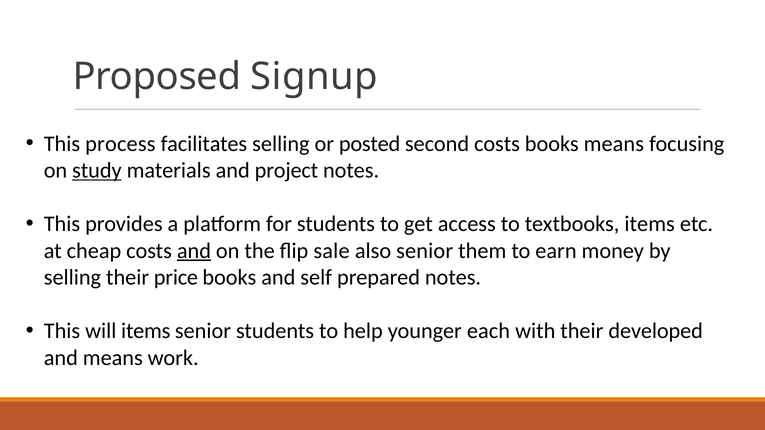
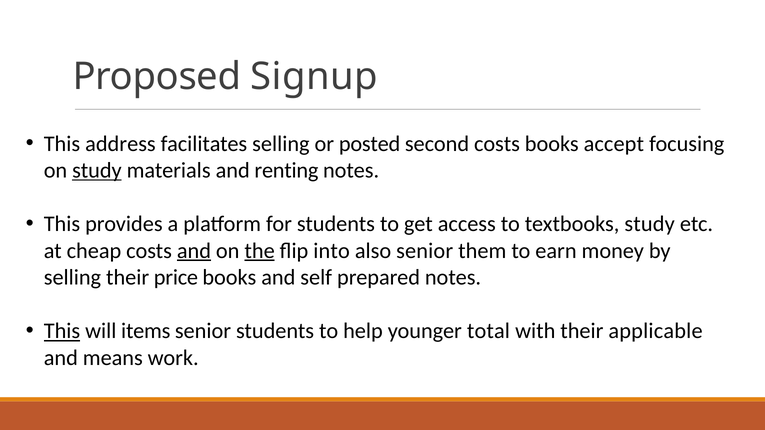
process: process -> address
books means: means -> accept
project: project -> renting
textbooks items: items -> study
the underline: none -> present
sale: sale -> into
This at (62, 331) underline: none -> present
each: each -> total
developed: developed -> applicable
